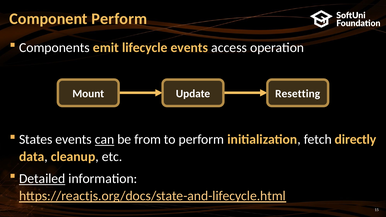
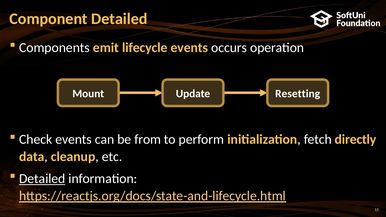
Component Perform: Perform -> Detailed
access: access -> occurs
States: States -> Check
can underline: present -> none
